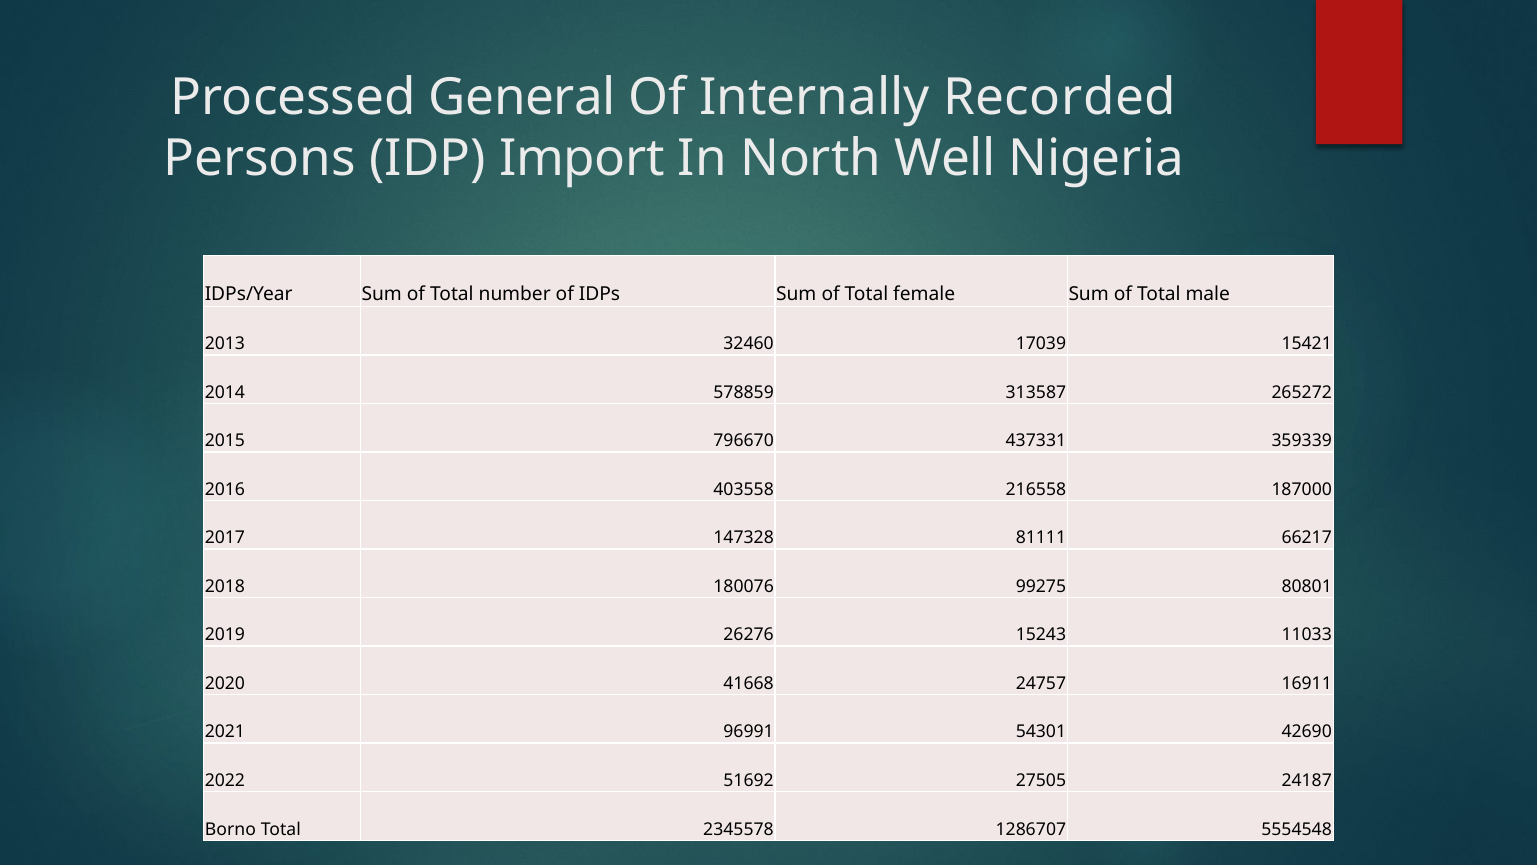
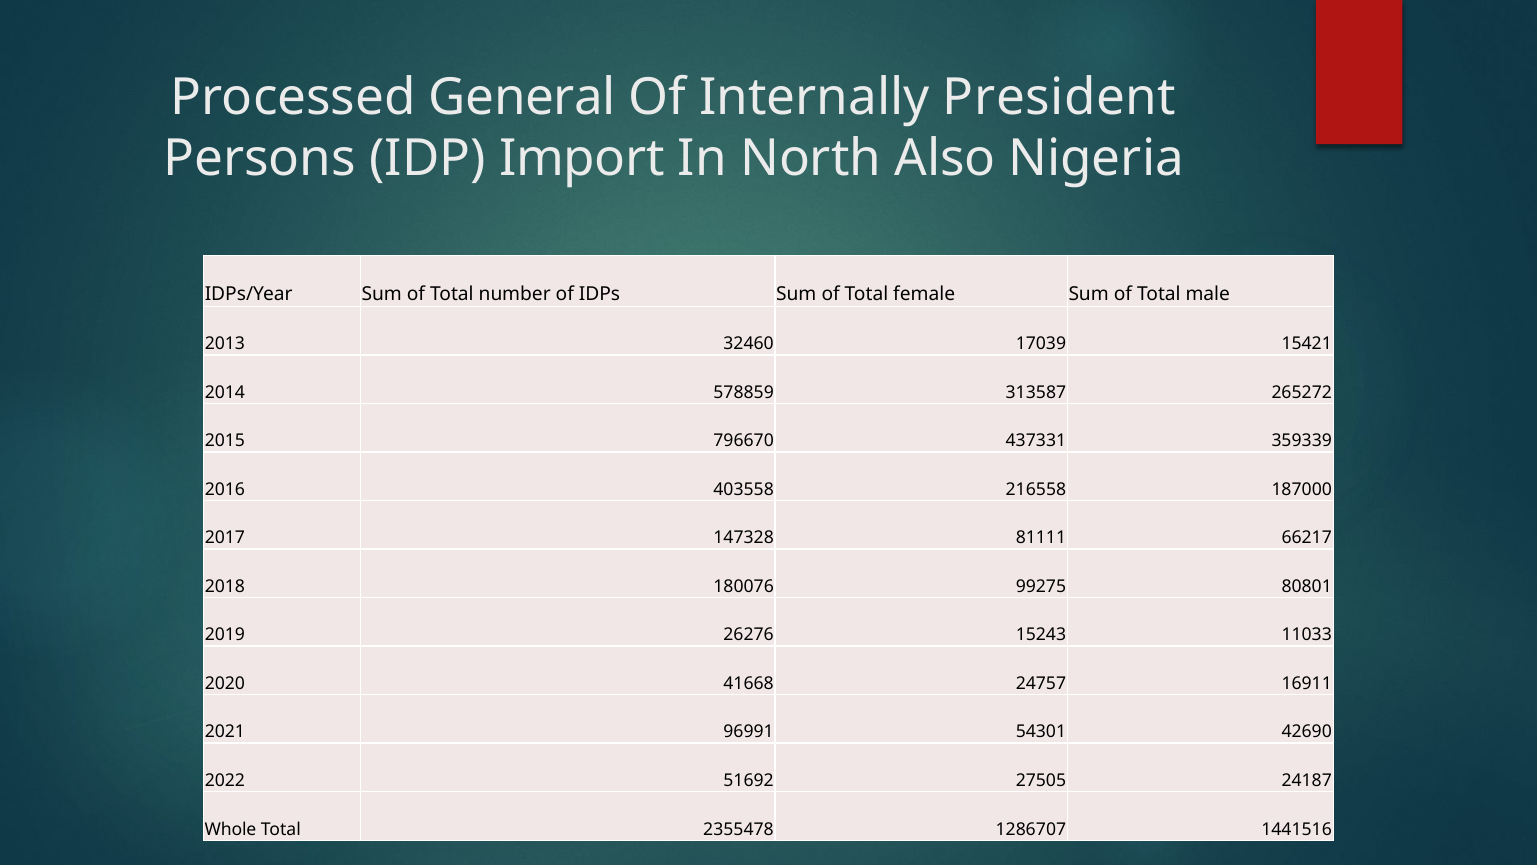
Recorded: Recorded -> President
Well: Well -> Also
Borno: Borno -> Whole
2345578: 2345578 -> 2355478
5554548: 5554548 -> 1441516
